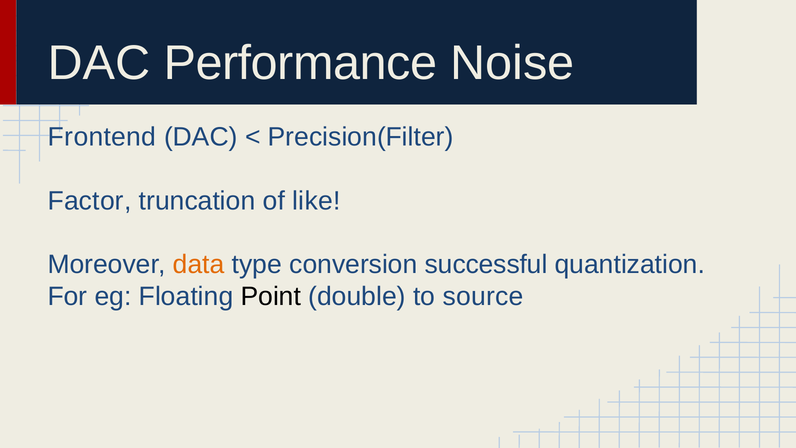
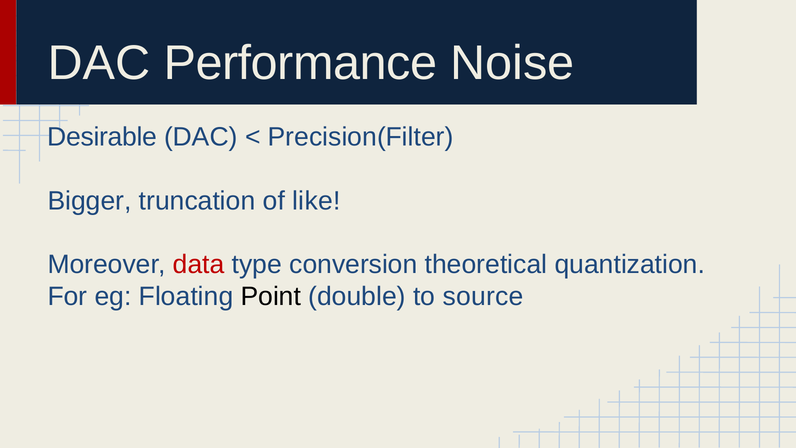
Frontend: Frontend -> Desirable
Factor: Factor -> Bigger
data colour: orange -> red
successful: successful -> theoretical
